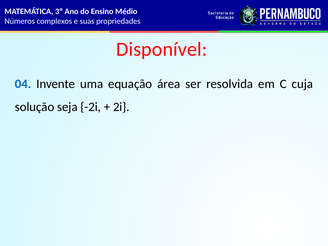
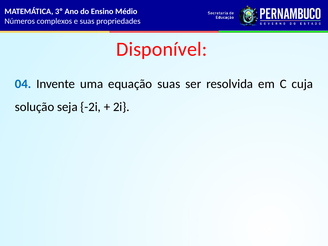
equação área: área -> suas
